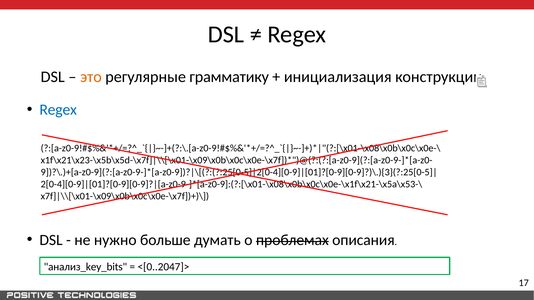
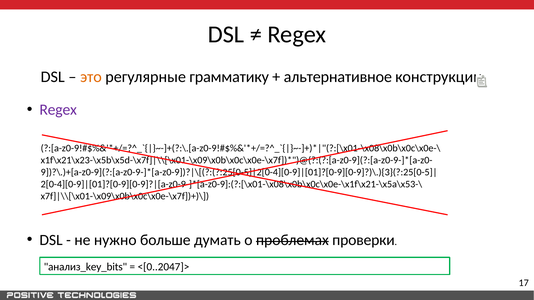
инициализация: инициализация -> альтернативное
Regex at (58, 110) colour: blue -> purple
описания: описания -> проверки
